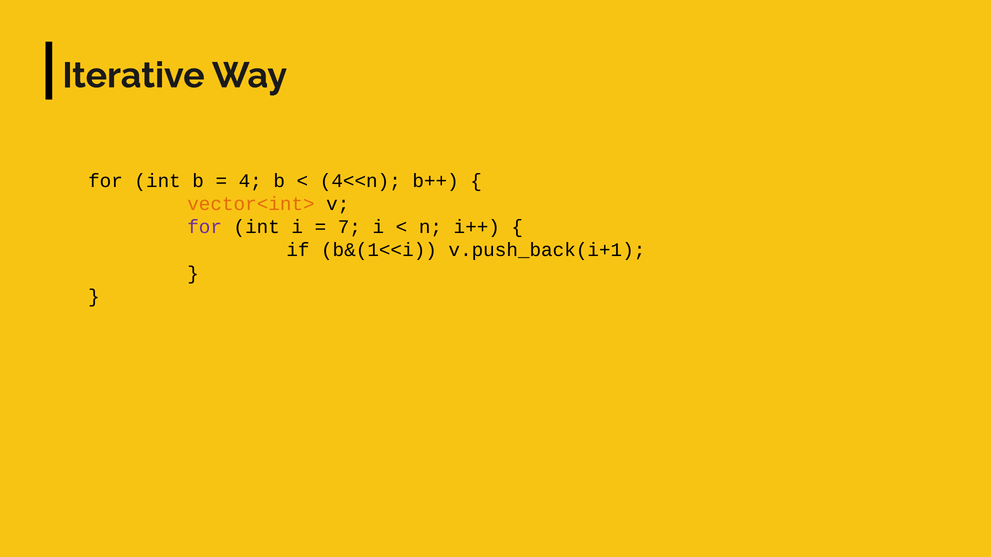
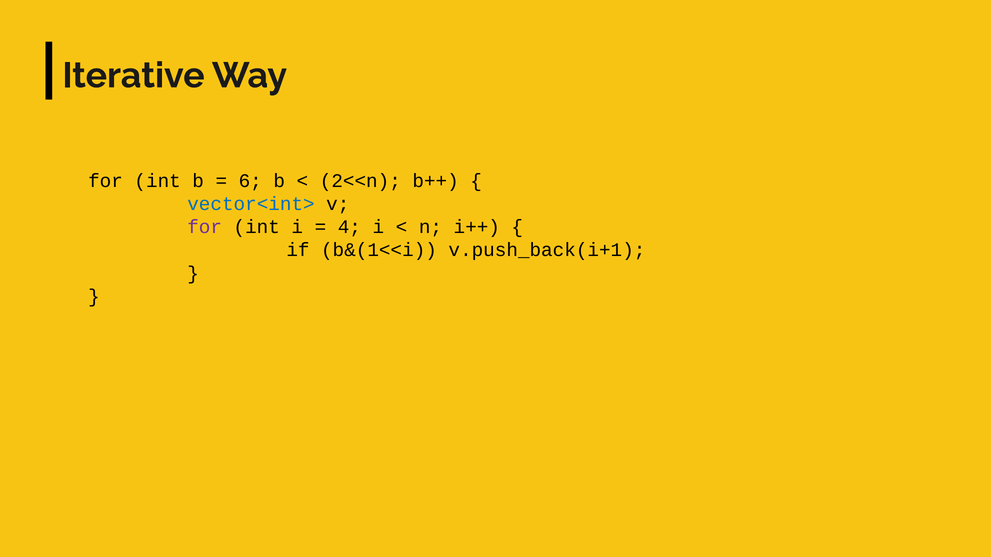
4: 4 -> 6
4<<n: 4<<n -> 2<<n
vector<int> colour: orange -> blue
7: 7 -> 4
